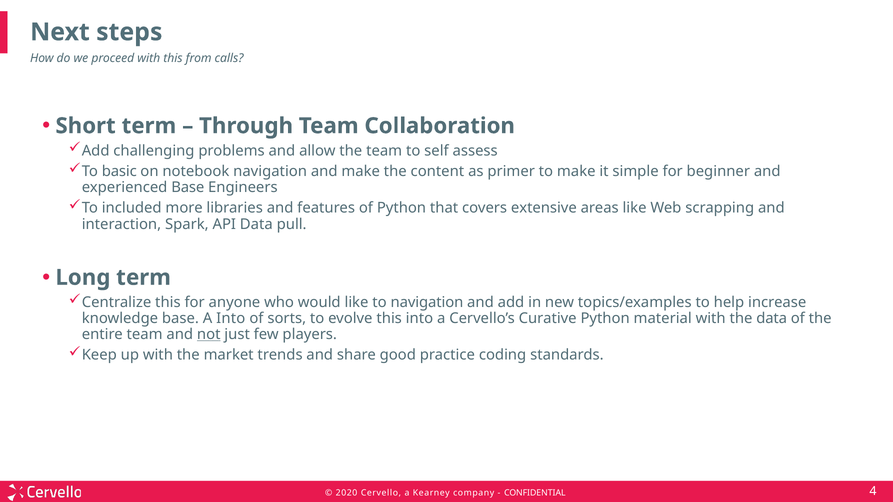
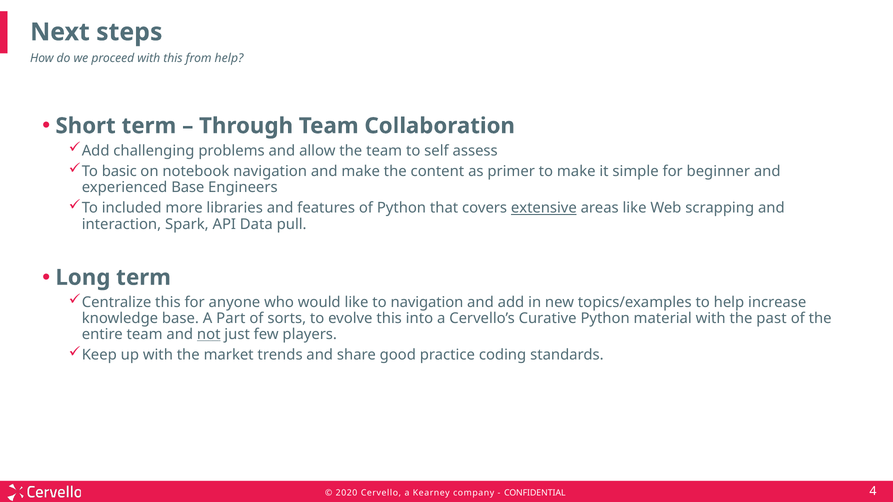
from calls: calls -> help
extensive underline: none -> present
A Into: Into -> Part
the data: data -> past
